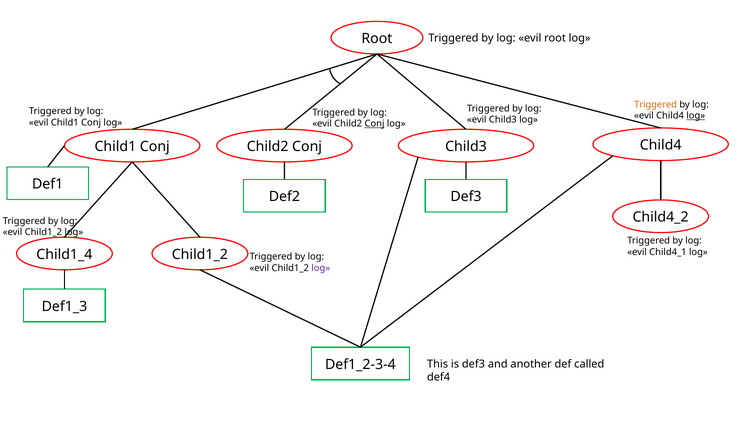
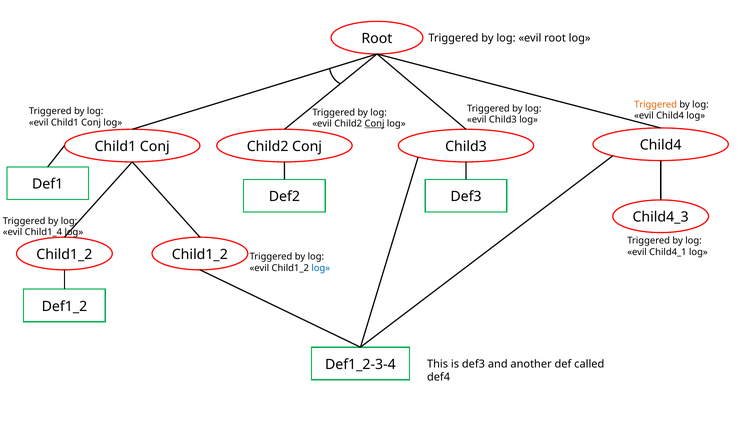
log at (696, 116) underline: present -> none
Child4_2: Child4_2 -> Child4_3
Child1_2 at (43, 232): Child1_2 -> Child1_4
Child1_4 at (64, 255): Child1_4 -> Child1_2
log at (321, 268) colour: purple -> blue
Def1_3: Def1_3 -> Def1_2
